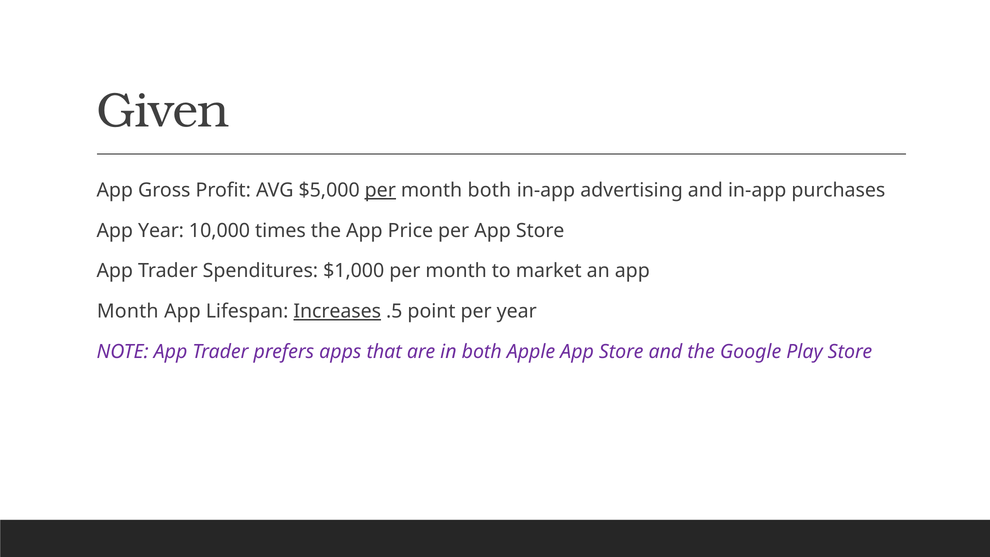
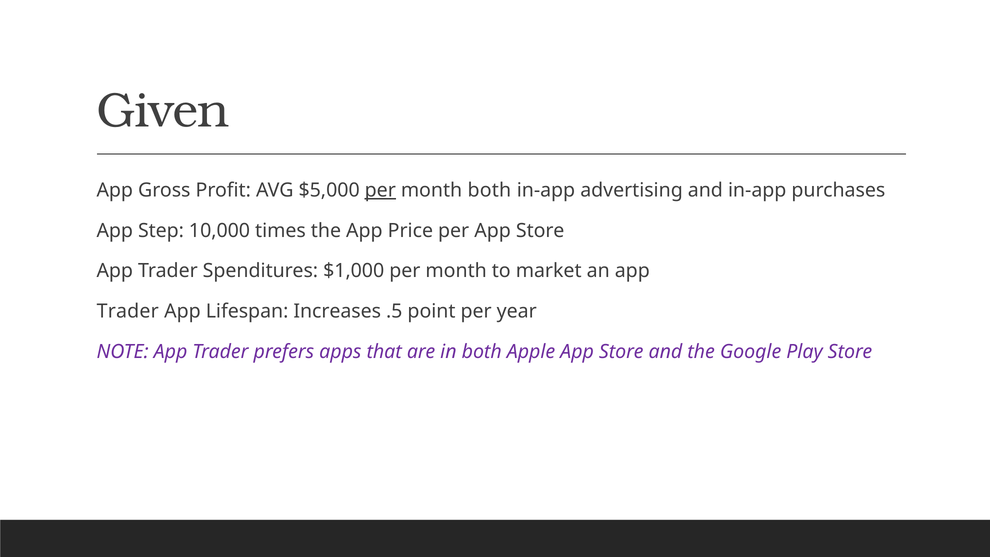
App Year: Year -> Step
Month at (128, 311): Month -> Trader
Increases underline: present -> none
